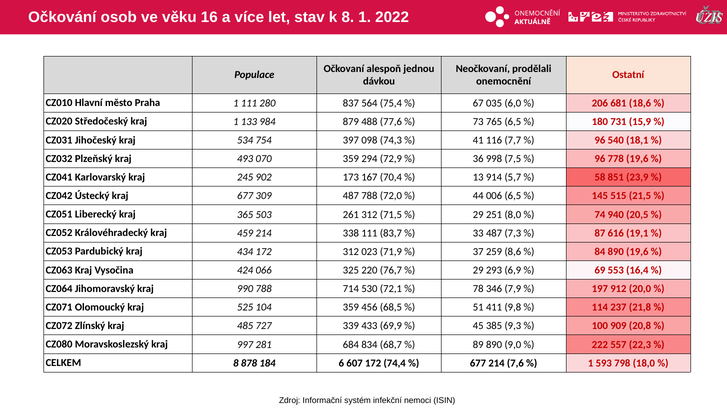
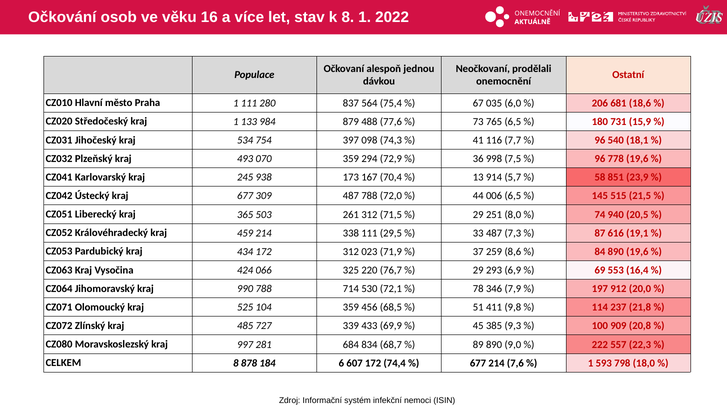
902: 902 -> 938
83,7: 83,7 -> 29,5
